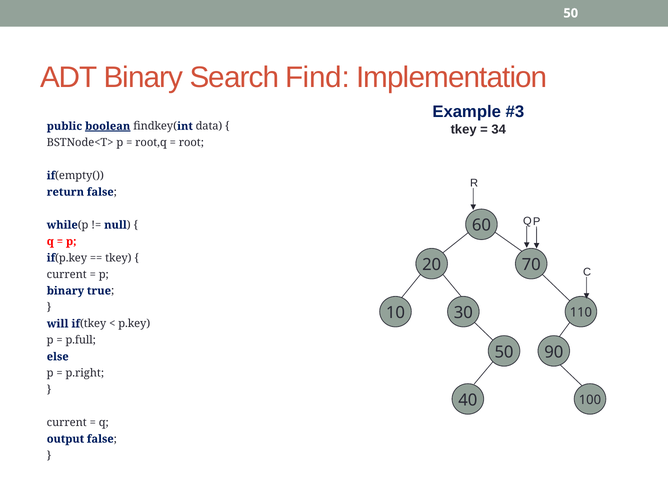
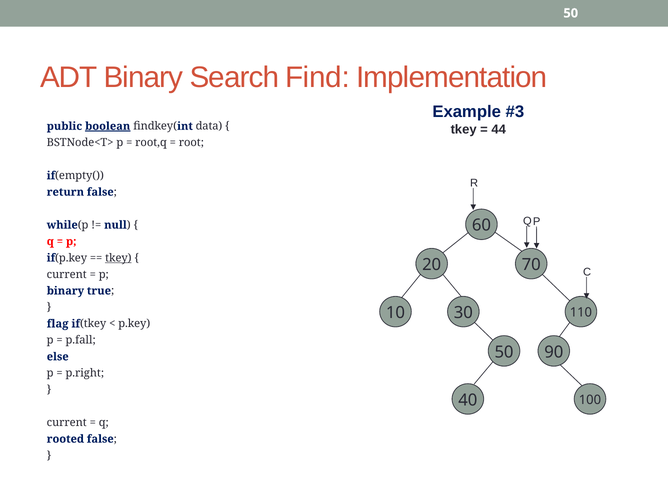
34: 34 -> 44
tkey at (118, 258) underline: none -> present
will: will -> flag
p.full: p.full -> p.fall
output: output -> rooted
